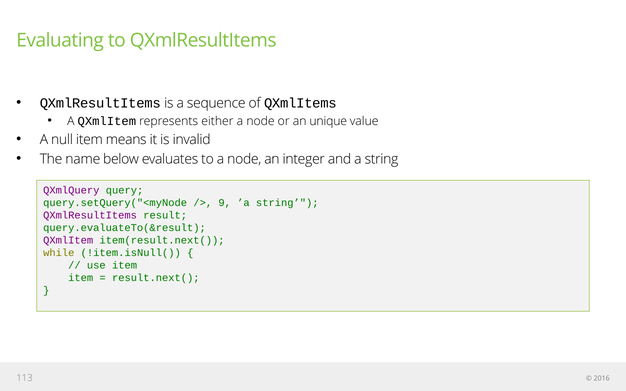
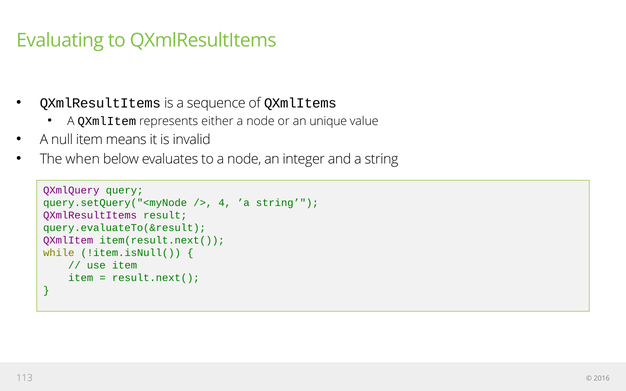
name: name -> when
9: 9 -> 4
